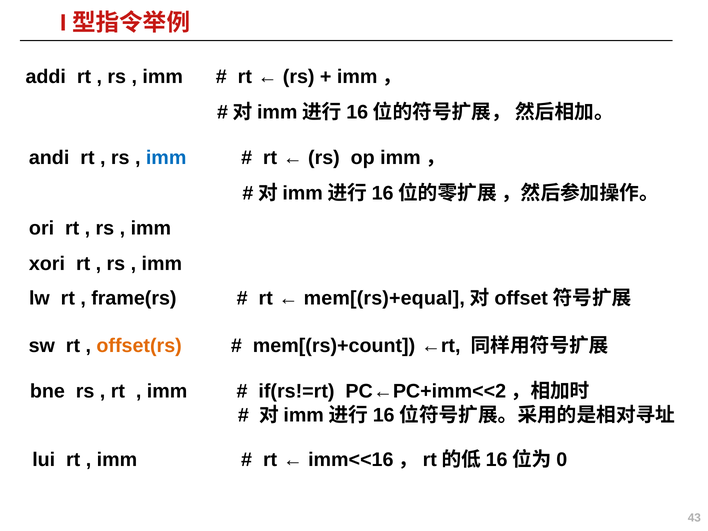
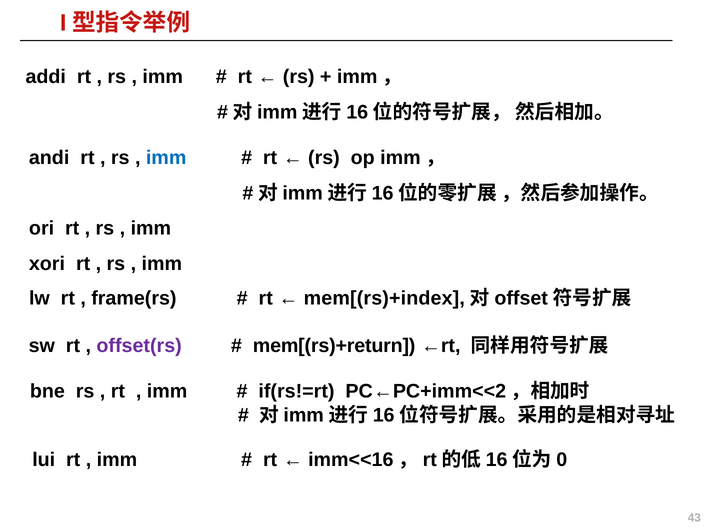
mem[(rs)+equal: mem[(rs)+equal -> mem[(rs)+index
offset(rs colour: orange -> purple
mem[(rs)+count: mem[(rs)+count -> mem[(rs)+return
